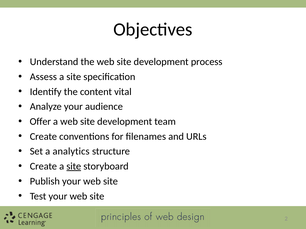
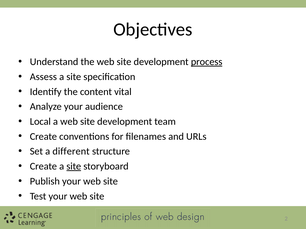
process underline: none -> present
Offer: Offer -> Local
analytics: analytics -> different
